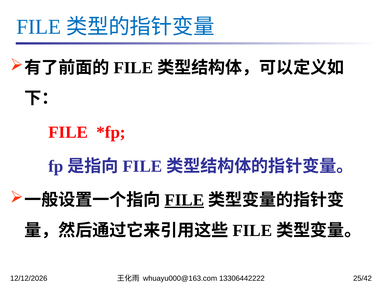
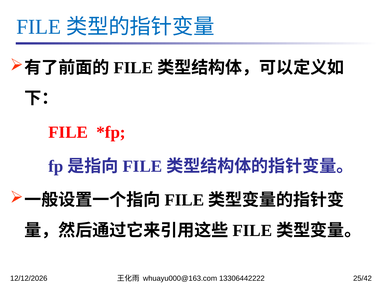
FILE at (184, 200) underline: present -> none
